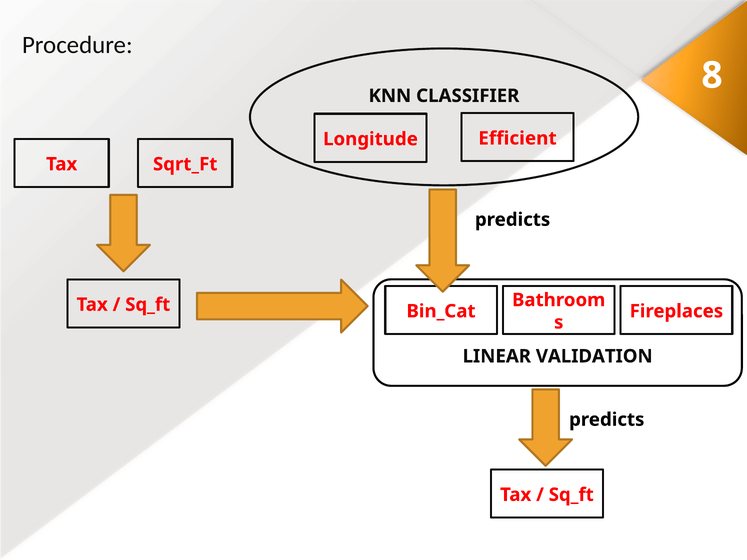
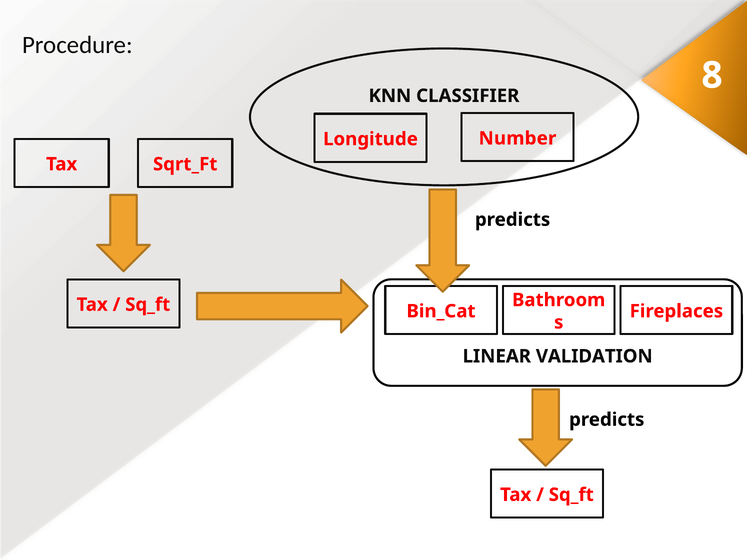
Efficient: Efficient -> Number
